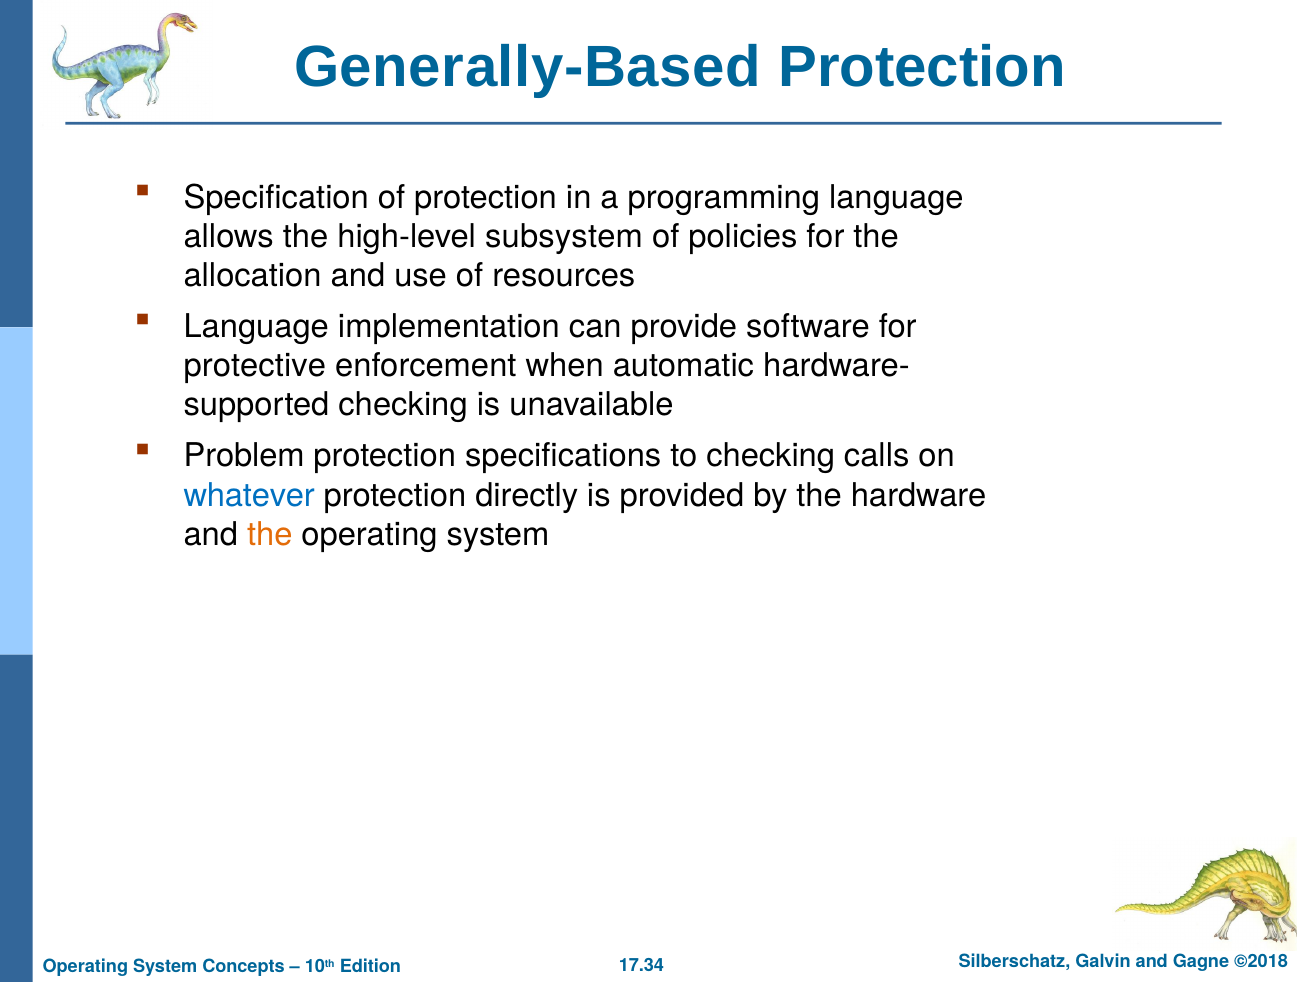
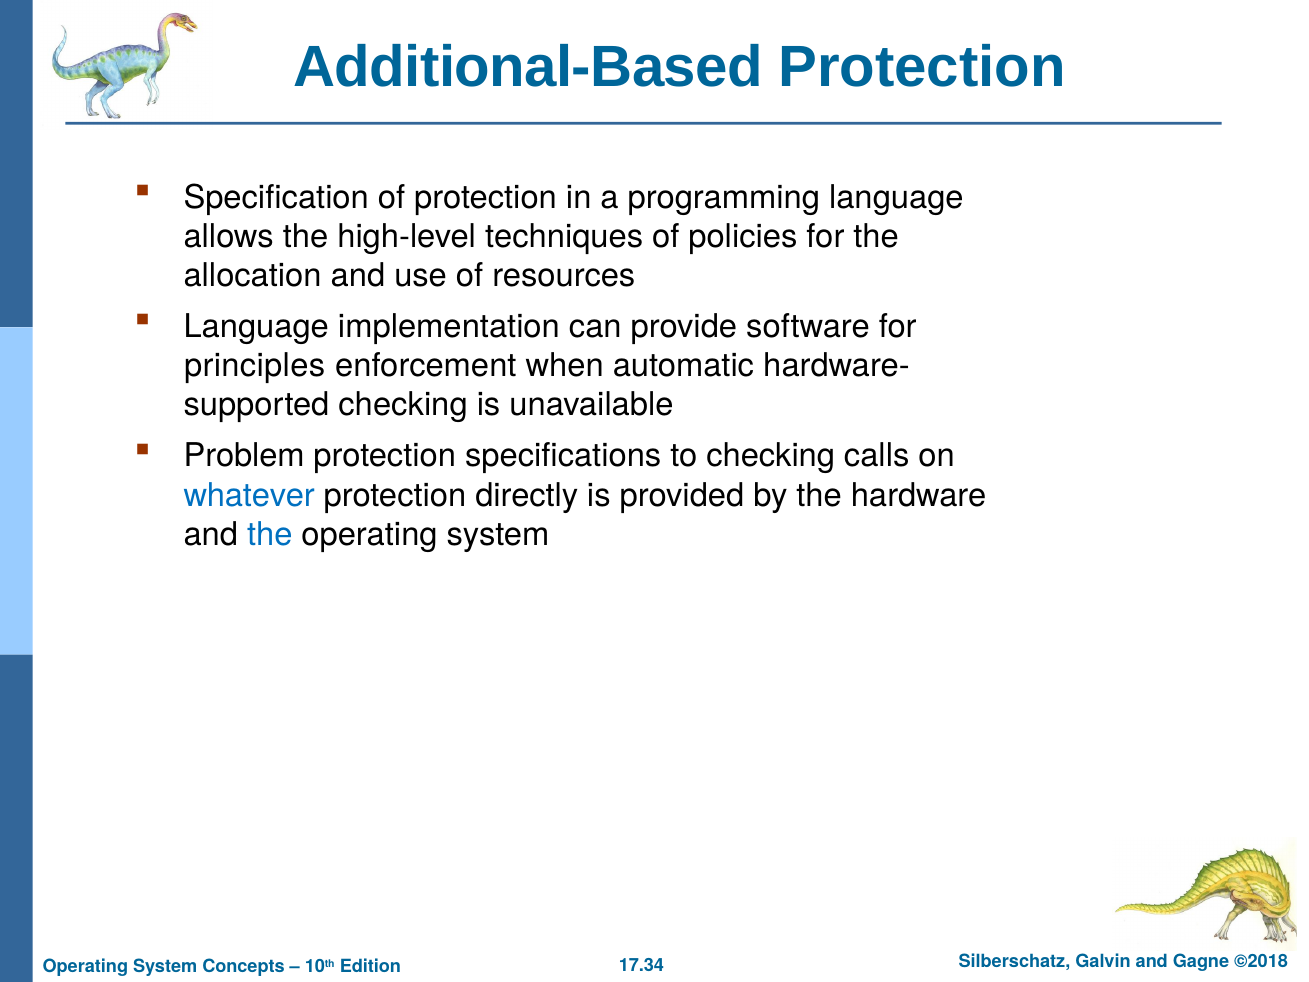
Generally-Based: Generally-Based -> Additional-Based
subsystem: subsystem -> techniques
protective: protective -> principles
the at (270, 534) colour: orange -> blue
